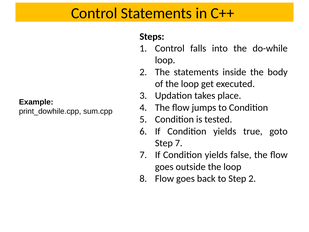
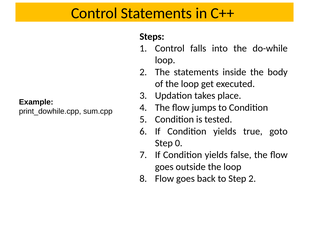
Step 7: 7 -> 0
